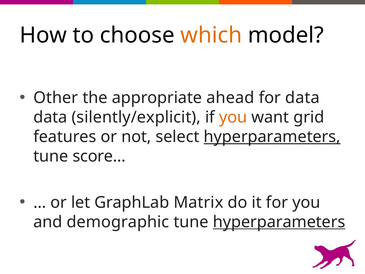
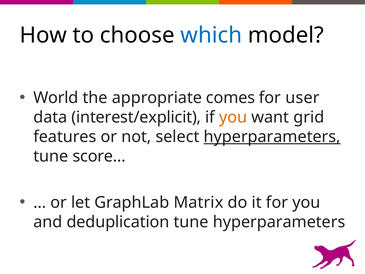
which colour: orange -> blue
Other: Other -> World
ahead: ahead -> comes
for data: data -> user
silently/explicit: silently/explicit -> interest/explicit
demographic: demographic -> deduplication
hyperparameters at (279, 222) underline: present -> none
